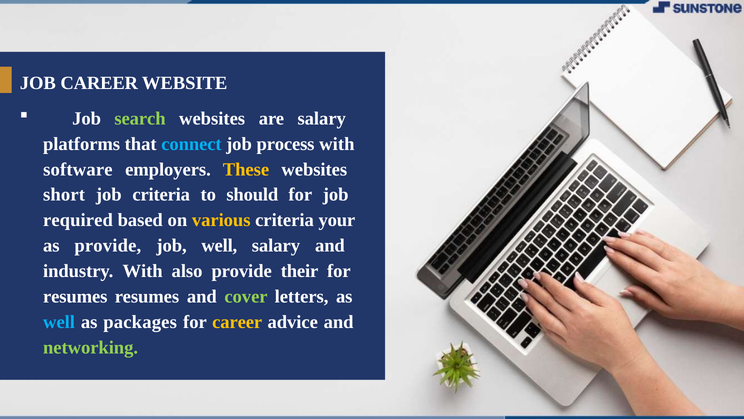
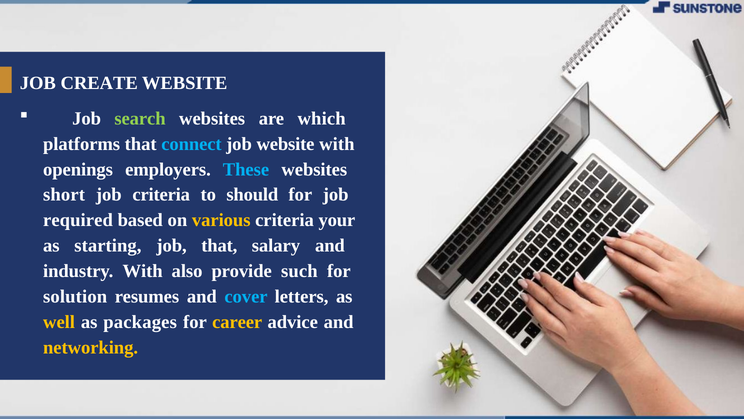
JOB CAREER: CAREER -> CREATE
are salary: salary -> which
job process: process -> website
software: software -> openings
These colour: yellow -> light blue
as provide: provide -> starting
job well: well -> that
their: their -> such
resumes at (75, 297): resumes -> solution
cover colour: light green -> light blue
well at (59, 322) colour: light blue -> yellow
networking colour: light green -> yellow
